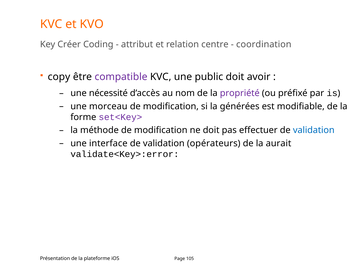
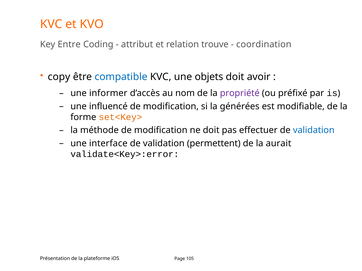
Créer: Créer -> Entre
centre: centre -> trouve
compatible colour: purple -> blue
public: public -> objets
nécessité: nécessité -> informer
morceau: morceau -> influencé
set<Key> colour: purple -> orange
opérateurs: opérateurs -> permettent
